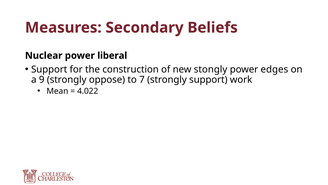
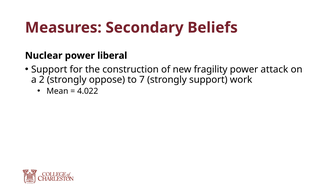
stongly: stongly -> fragility
edges: edges -> attack
9: 9 -> 2
